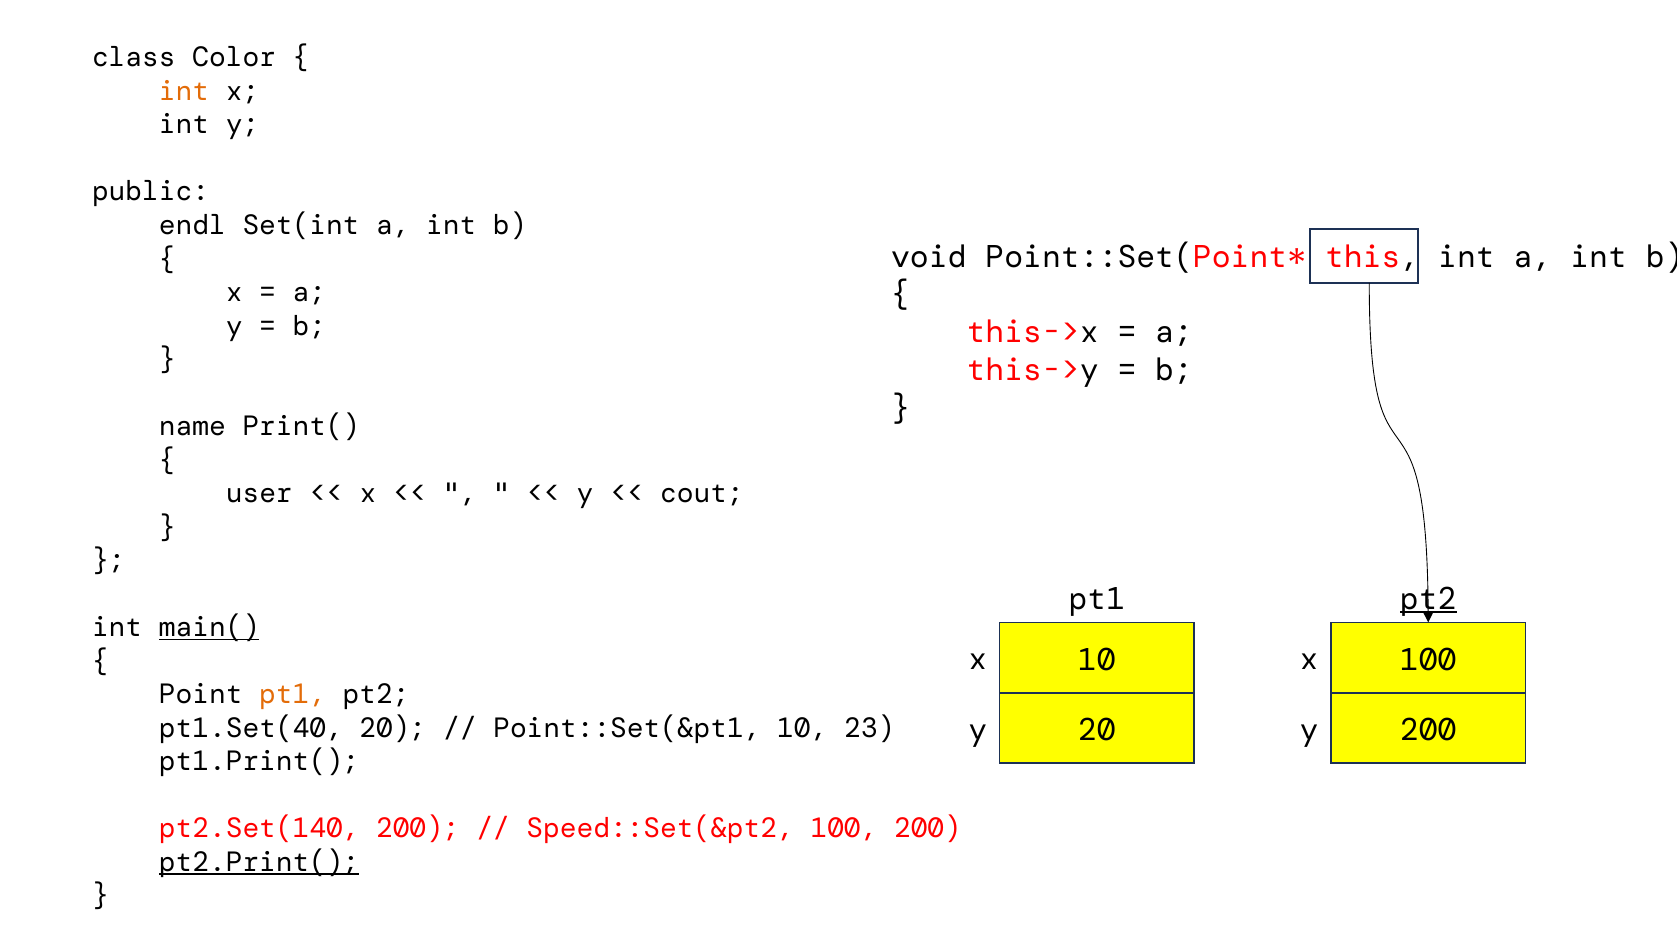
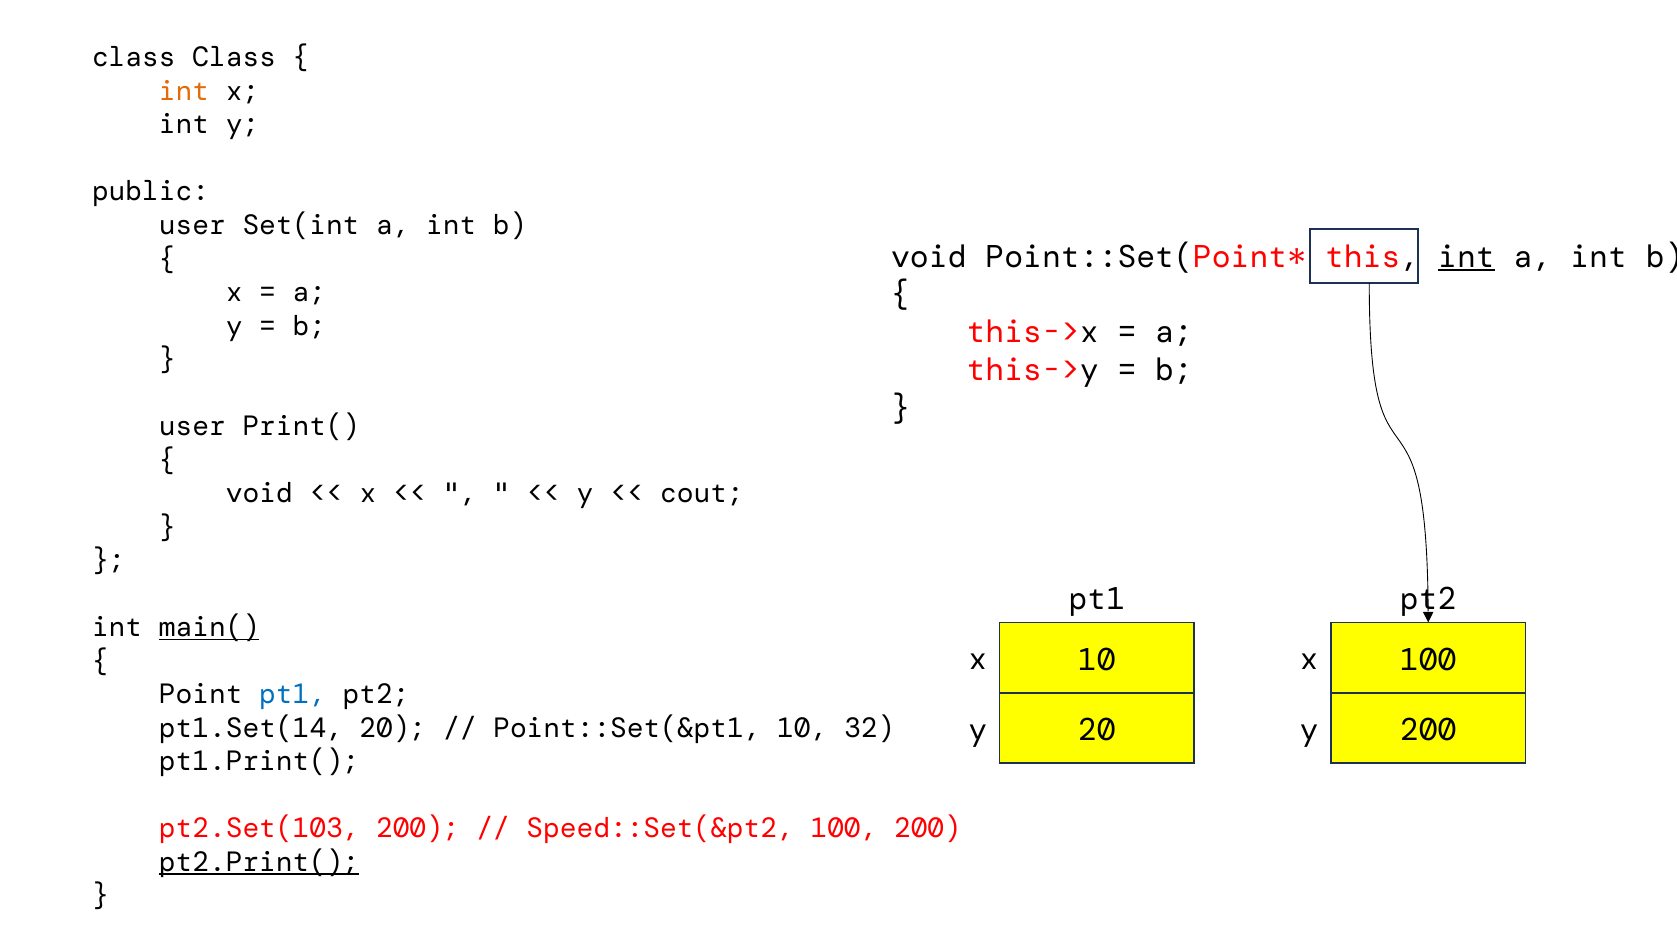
class Color: Color -> Class
endl at (192, 225): endl -> user
int at (1467, 257) underline: none -> present
name at (192, 426): name -> user
user at (259, 494): user -> void
pt2 at (1428, 599) underline: present -> none
pt1 at (293, 695) colour: orange -> blue
pt1.Set(40: pt1.Set(40 -> pt1.Set(14
23: 23 -> 32
pt2.Set(140: pt2.Set(140 -> pt2.Set(103
